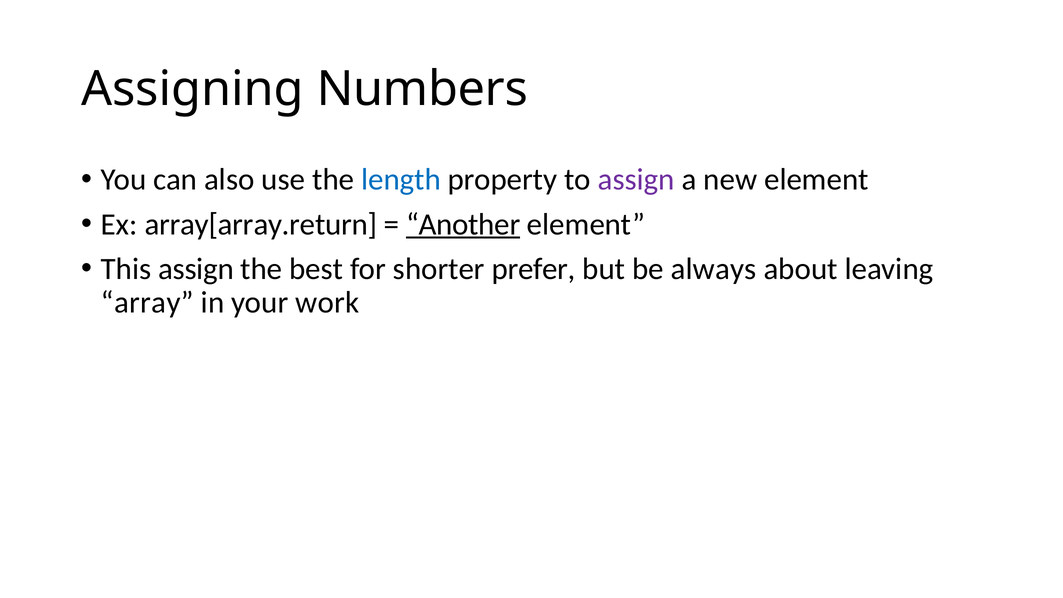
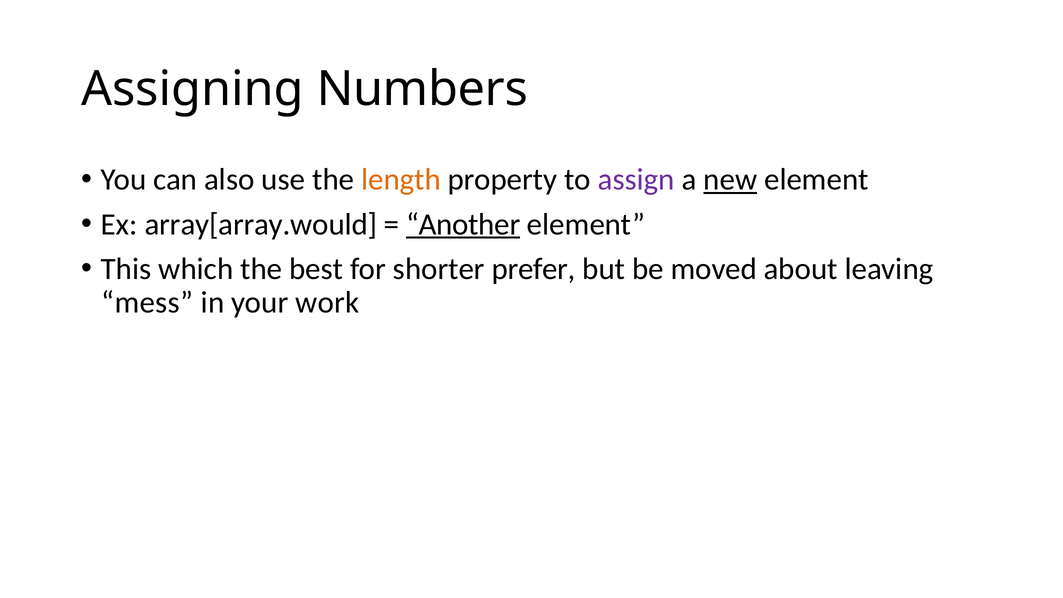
length colour: blue -> orange
new underline: none -> present
array[array.return: array[array.return -> array[array.would
This assign: assign -> which
always: always -> moved
array: array -> mess
